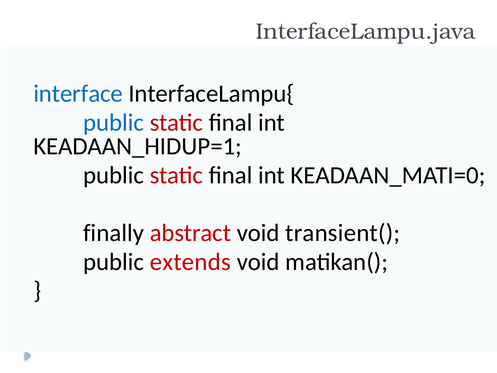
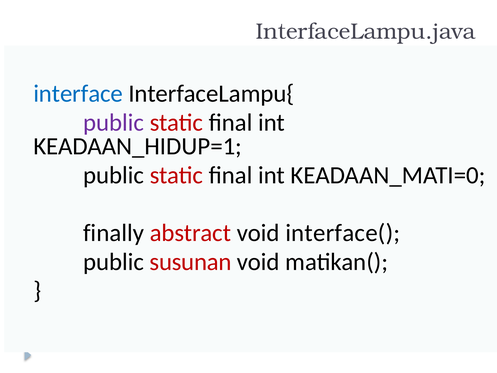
public at (114, 122) colour: blue -> purple
transient(: transient( -> interface(
extends: extends -> susunan
